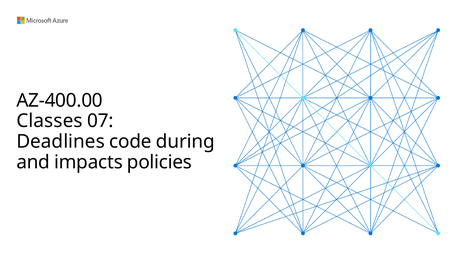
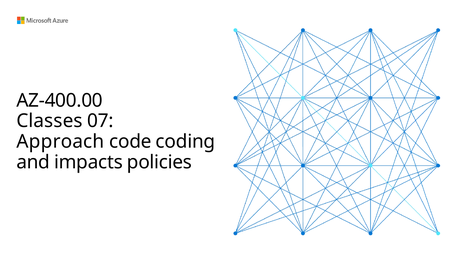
Deadlines: Deadlines -> Approach
during: during -> coding
